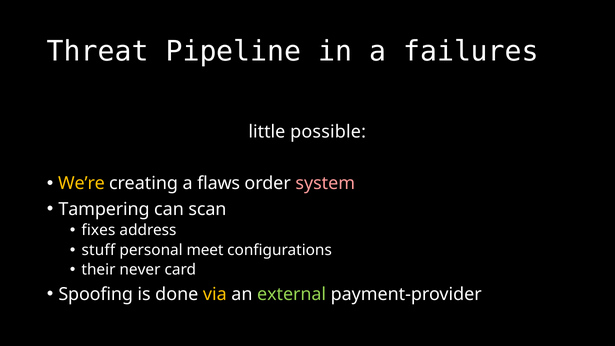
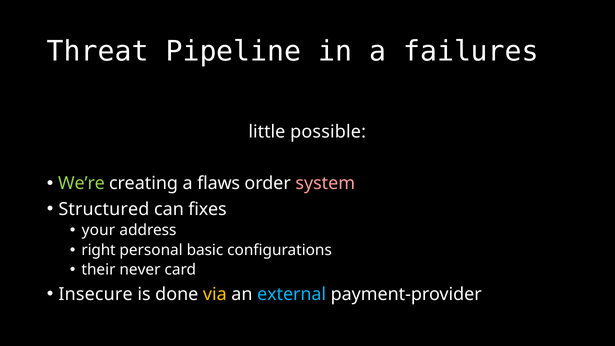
We’re colour: yellow -> light green
Tampering: Tampering -> Structured
scan: scan -> fixes
fixes: fixes -> your
stuff: stuff -> right
meet: meet -> basic
Spoofing: Spoofing -> Insecure
external colour: light green -> light blue
